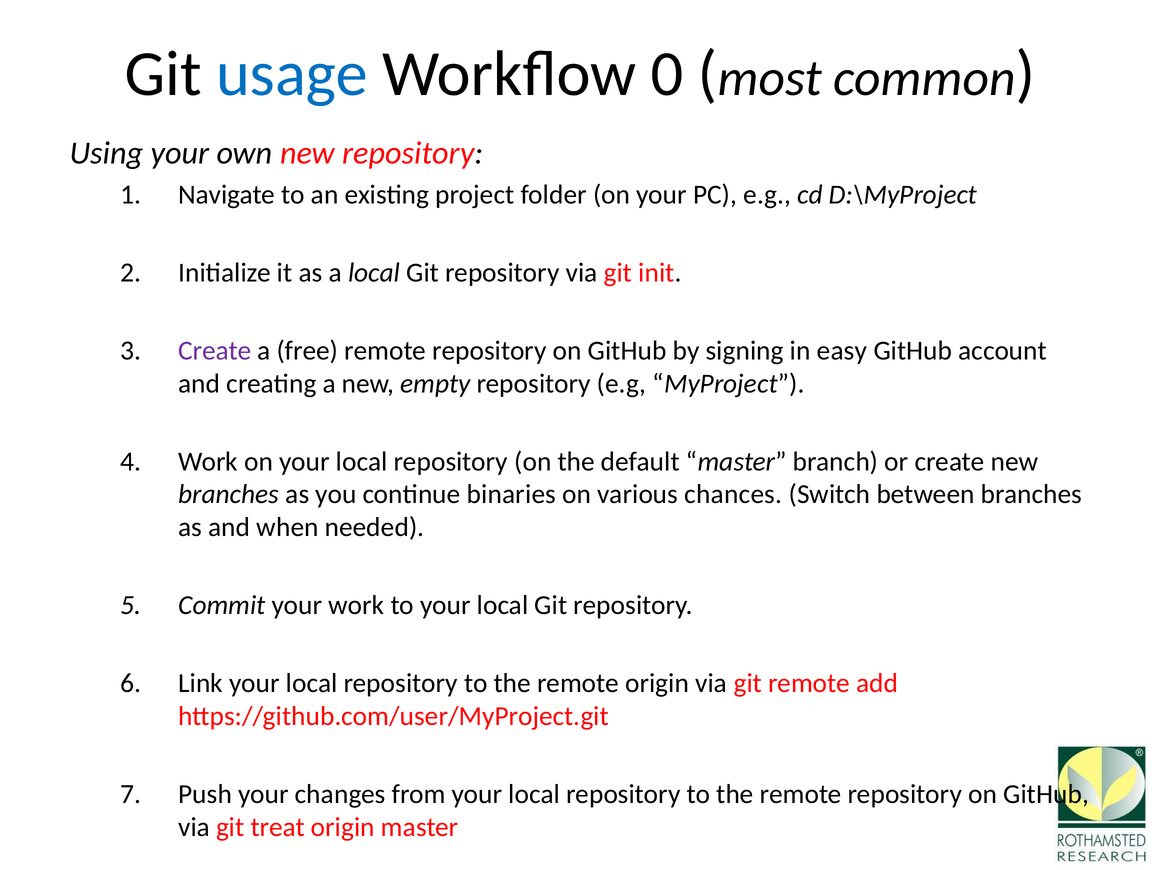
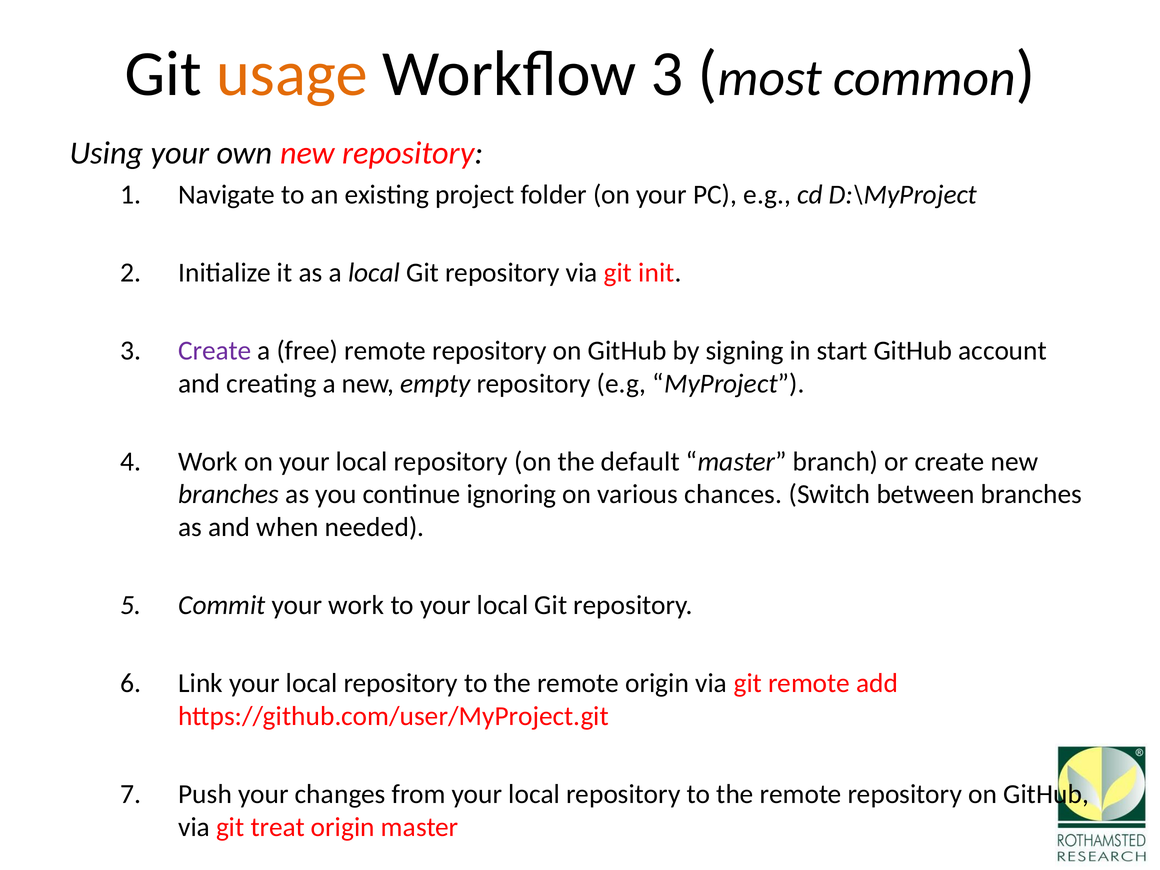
usage colour: blue -> orange
Workflow 0: 0 -> 3
easy: easy -> start
binaries: binaries -> ignoring
